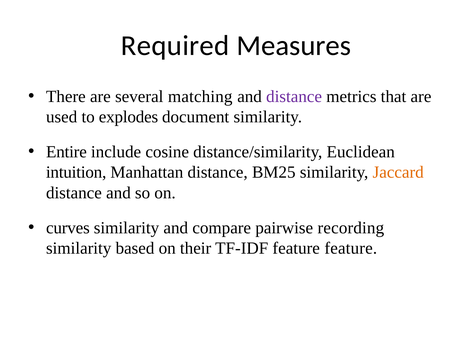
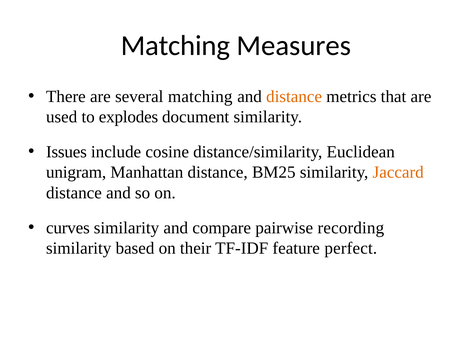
Required at (175, 46): Required -> Matching
distance at (294, 96) colour: purple -> orange
Entire: Entire -> Issues
intuition: intuition -> unigram
feature feature: feature -> perfect
